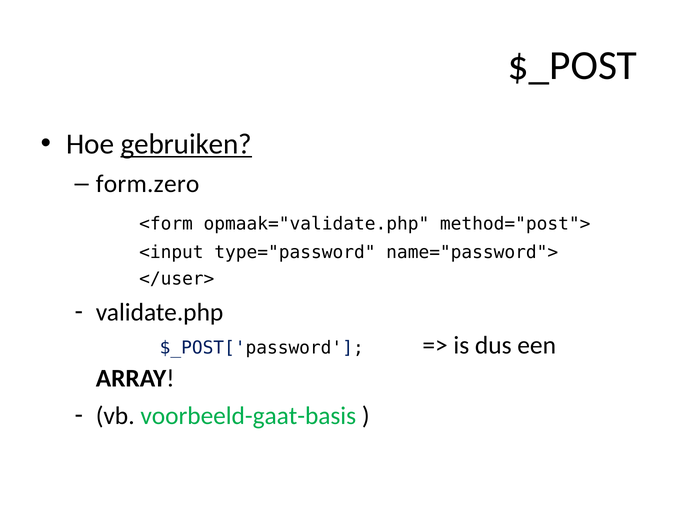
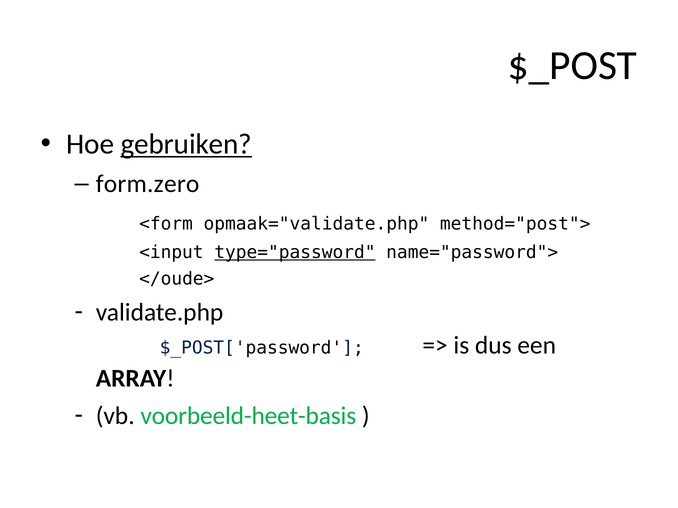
type="password underline: none -> present
</user>: </user> -> </oude>
voorbeeld-gaat-basis: voorbeeld-gaat-basis -> voorbeeld-heet-basis
